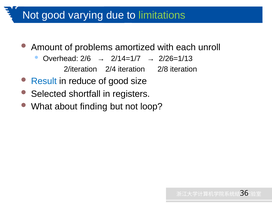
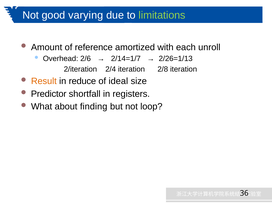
problems: problems -> reference
Result colour: blue -> orange
of good: good -> ideal
Selected: Selected -> Predictor
